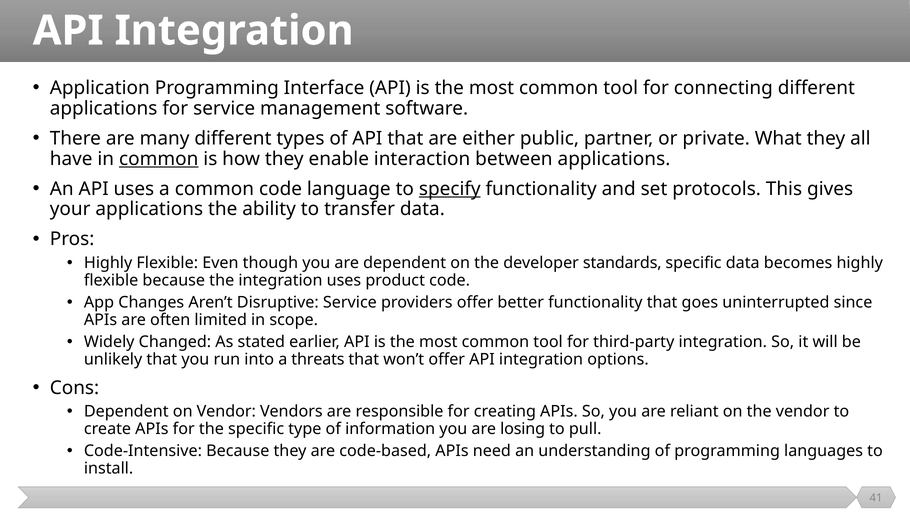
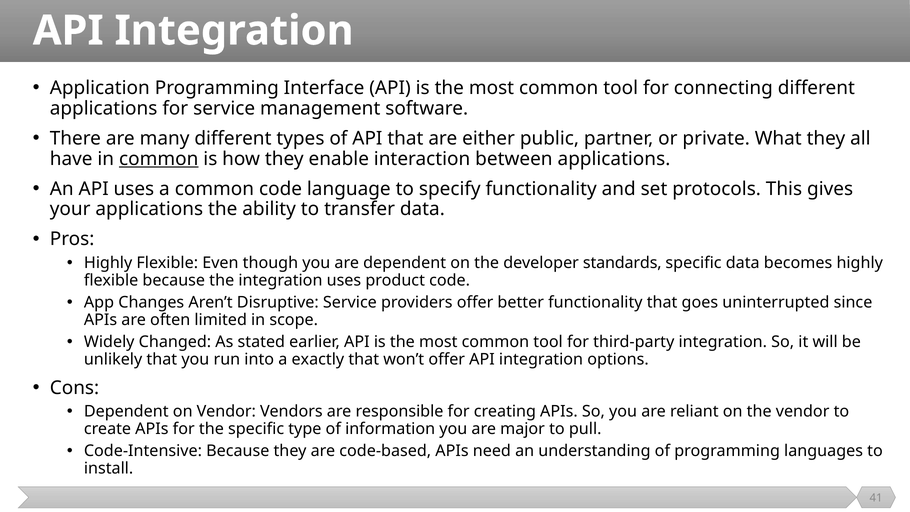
specify underline: present -> none
threats: threats -> exactly
losing: losing -> major
